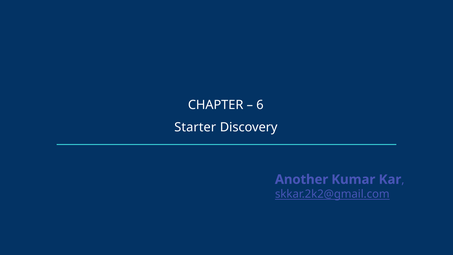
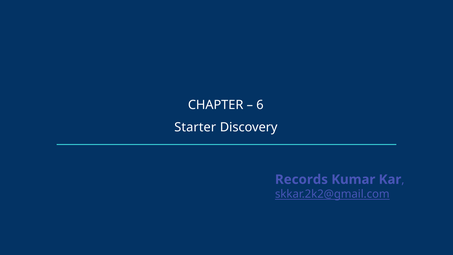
Another: Another -> Records
